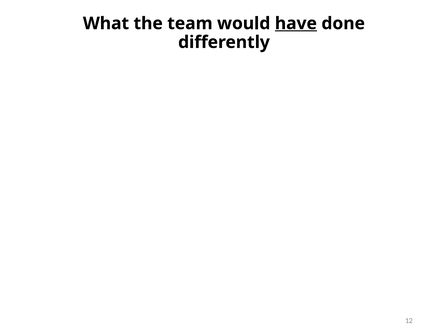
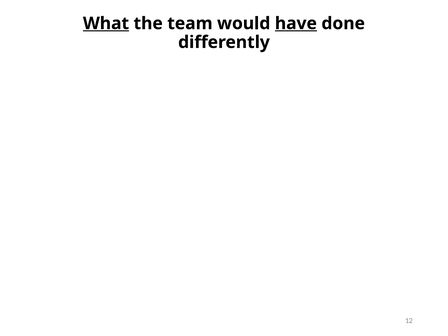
What underline: none -> present
